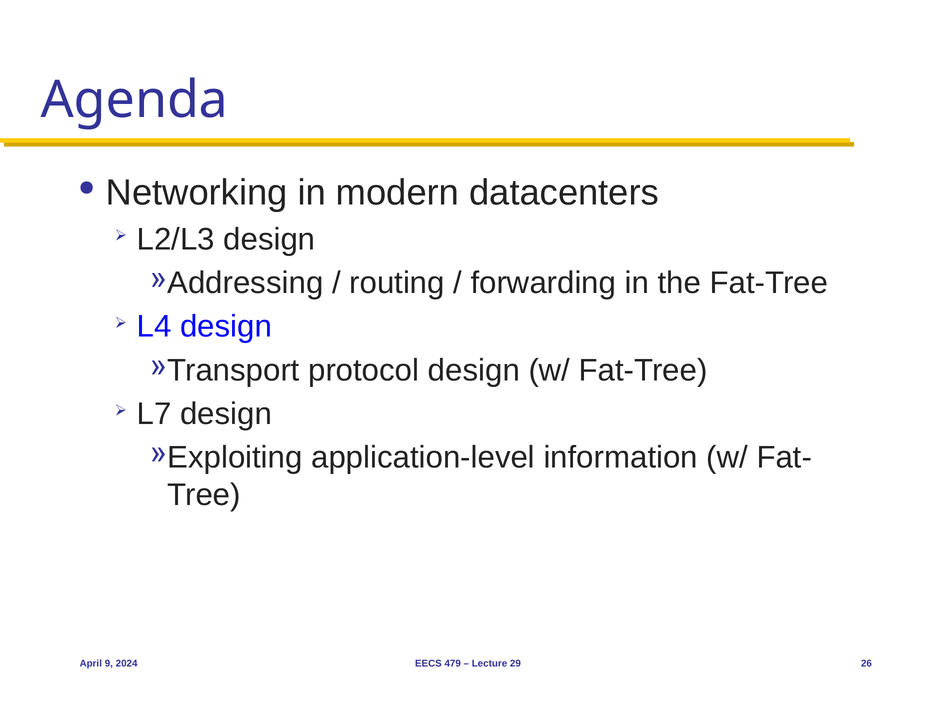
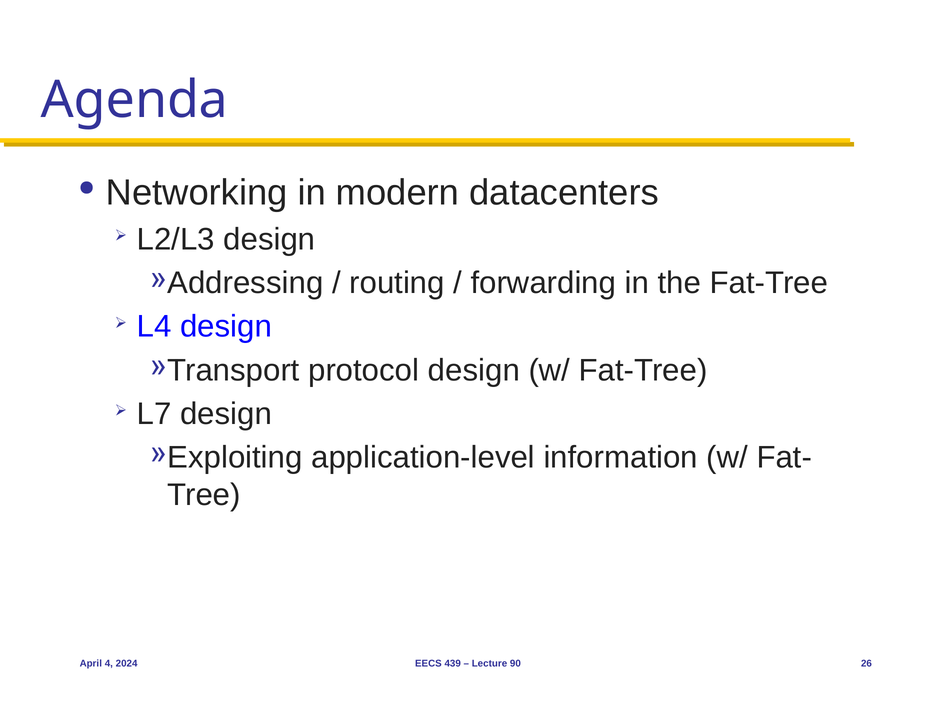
9: 9 -> 4
479: 479 -> 439
29: 29 -> 90
